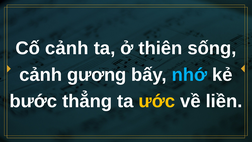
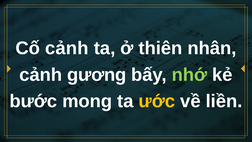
sống: sống -> nhân
nhớ colour: light blue -> light green
thẳng: thẳng -> mong
